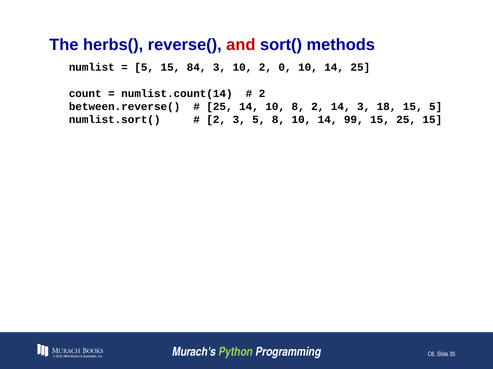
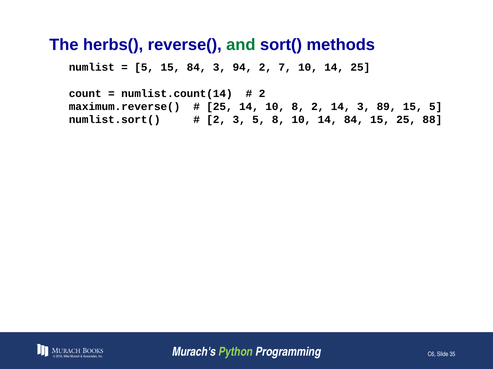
and colour: red -> green
3 10: 10 -> 94
0: 0 -> 7
between.reverse(: between.reverse( -> maximum.reverse(
18: 18 -> 89
14 99: 99 -> 84
25 15: 15 -> 88
